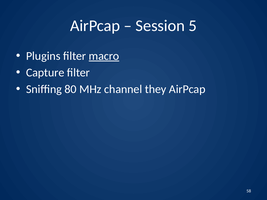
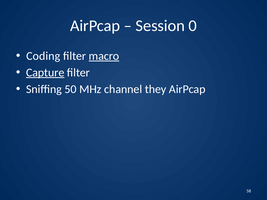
5: 5 -> 0
Plugins: Plugins -> Coding
Capture underline: none -> present
80: 80 -> 50
